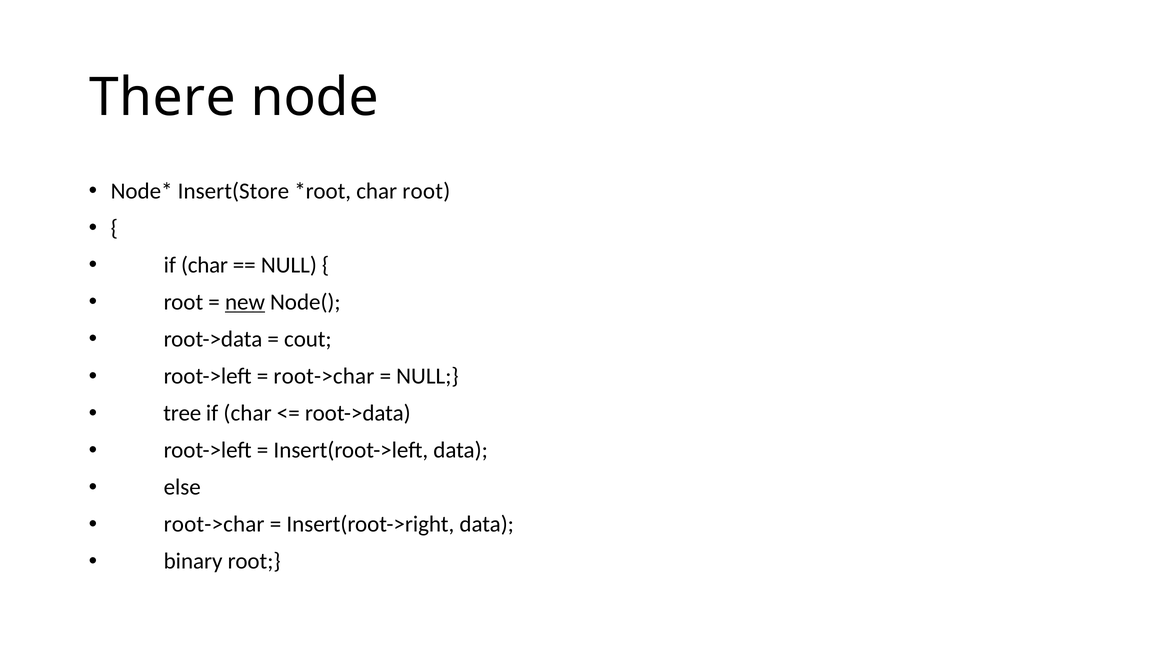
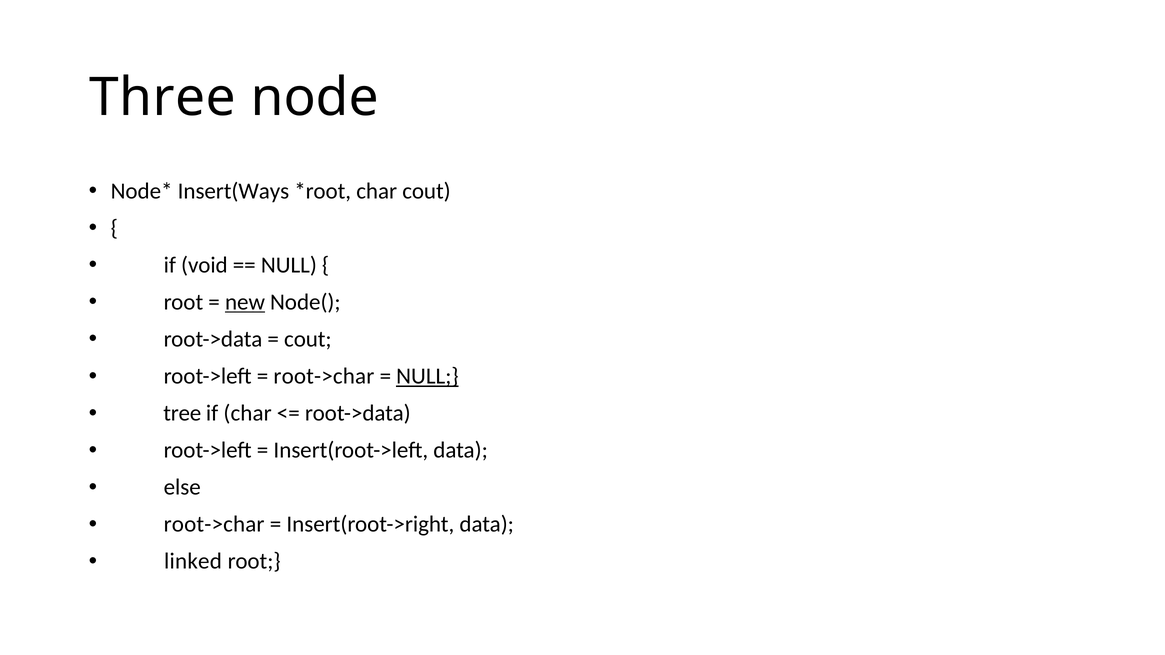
There: There -> Three
Insert(Store: Insert(Store -> Insert(Ways
char root: root -> cout
char at (204, 265): char -> void
NULL at (427, 376) underline: none -> present
binary: binary -> linked
